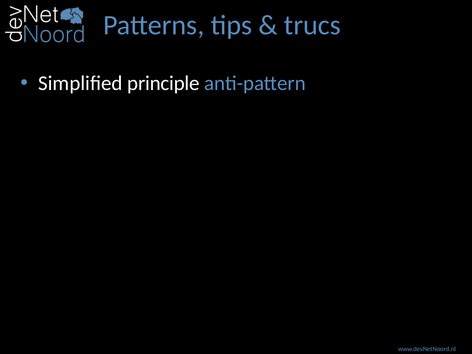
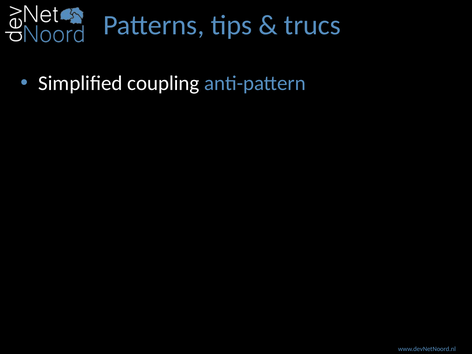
principle: principle -> coupling
